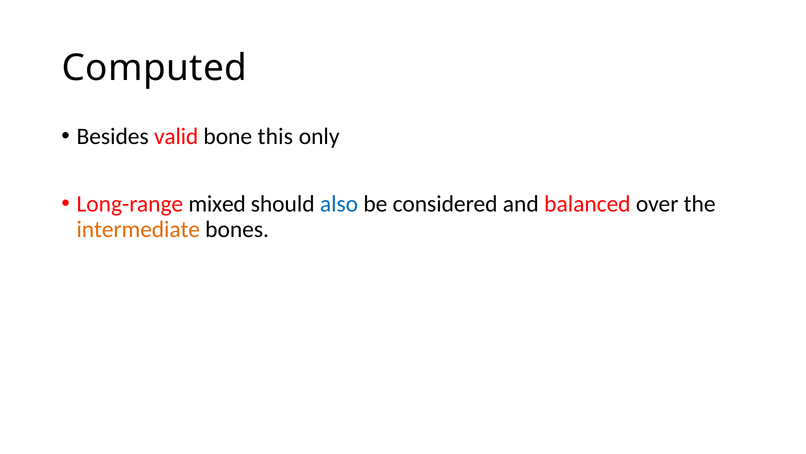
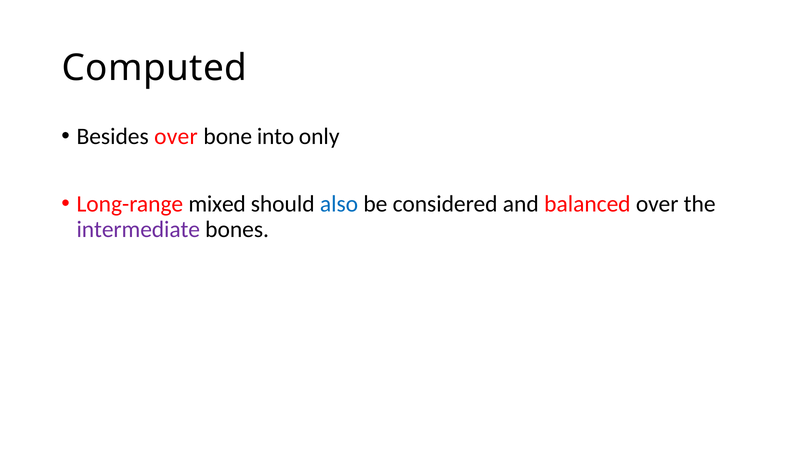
Besides valid: valid -> over
this: this -> into
intermediate colour: orange -> purple
